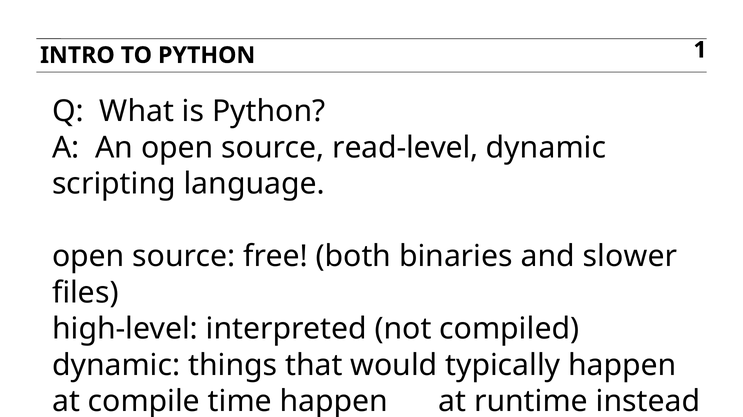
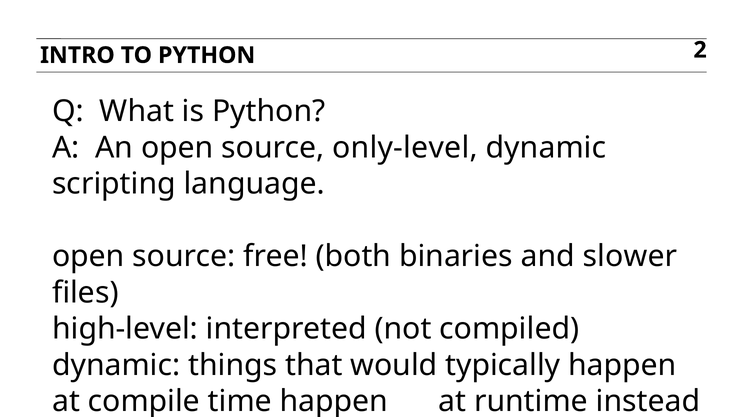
1: 1 -> 2
read-level: read-level -> only-level
